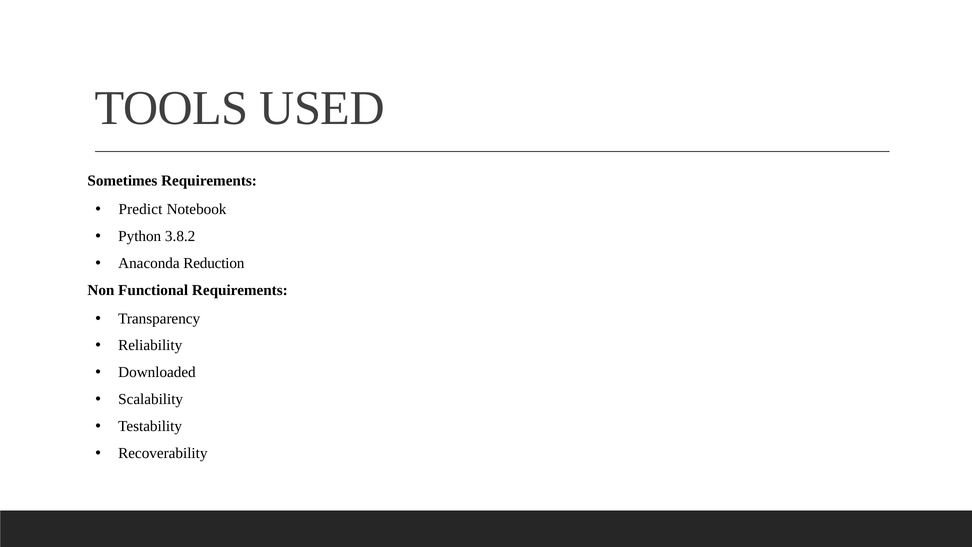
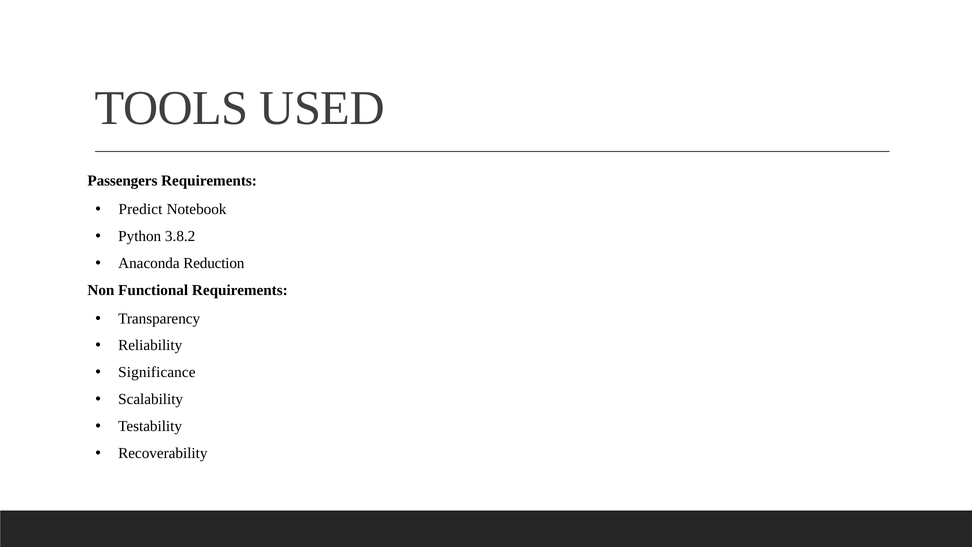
Sometimes: Sometimes -> Passengers
Downloaded: Downloaded -> Significance
